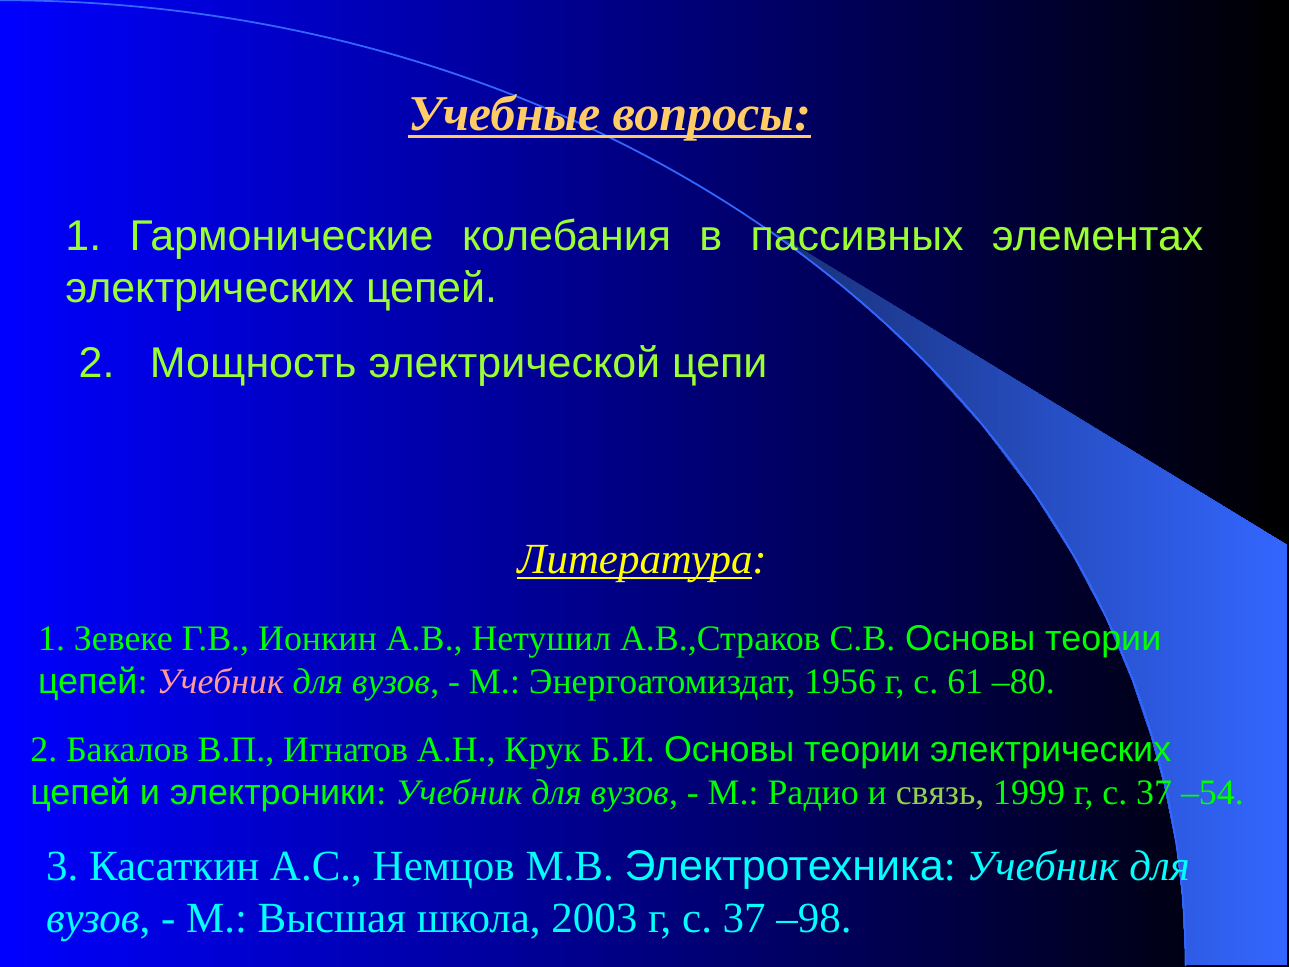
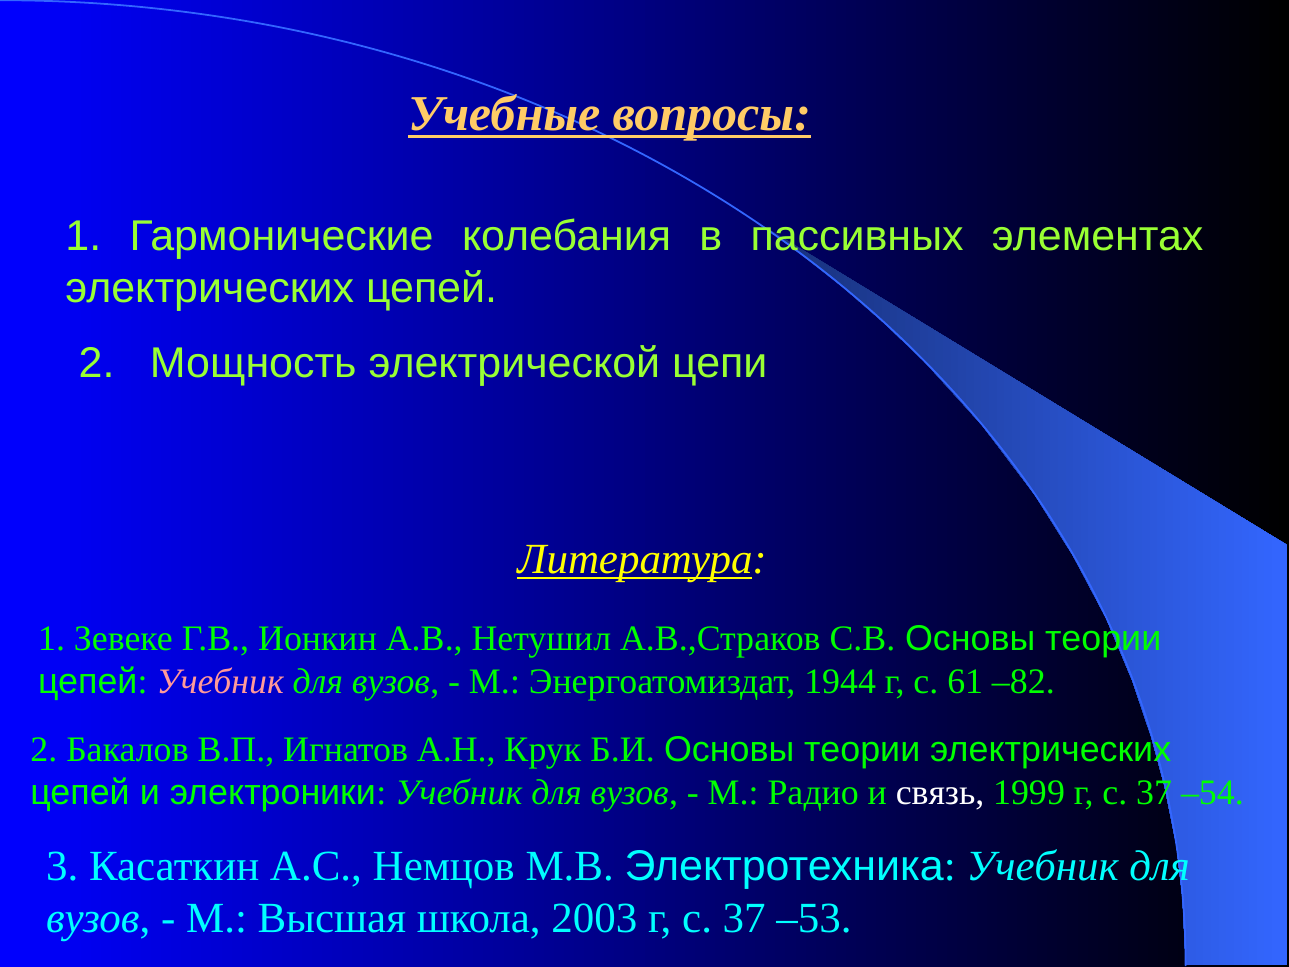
1956: 1956 -> 1944
–80: –80 -> –82
связь colour: light green -> white
–98: –98 -> –53
